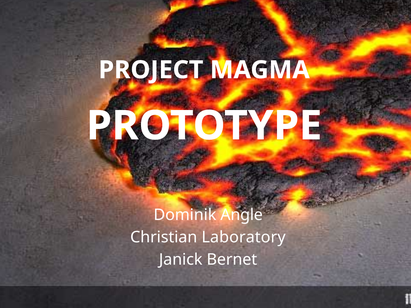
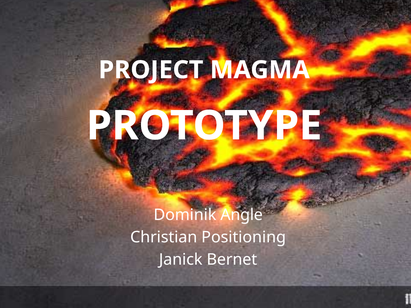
Laboratory: Laboratory -> Positioning
